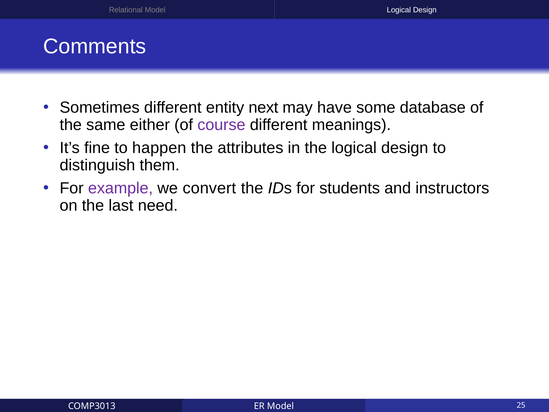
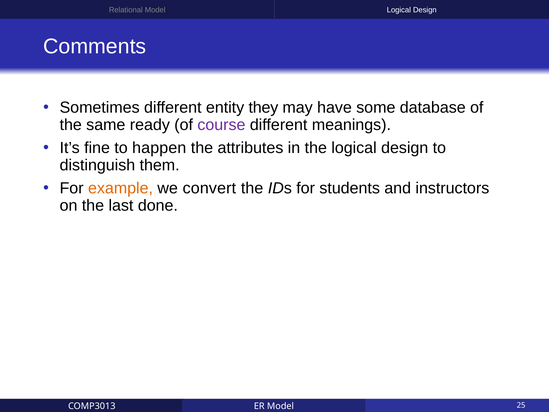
next: next -> they
either: either -> ready
example colour: purple -> orange
need: need -> done
